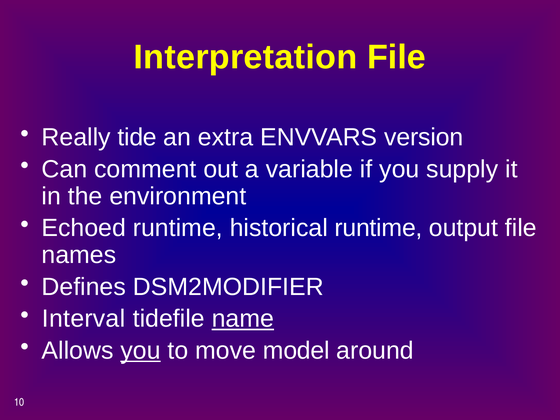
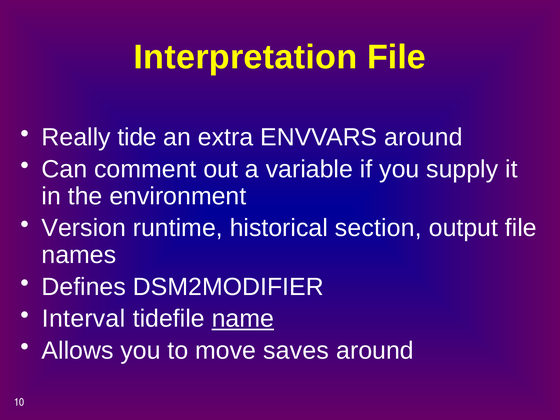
ENVVARS version: version -> around
Echoed: Echoed -> Version
historical runtime: runtime -> section
you at (140, 351) underline: present -> none
model: model -> saves
